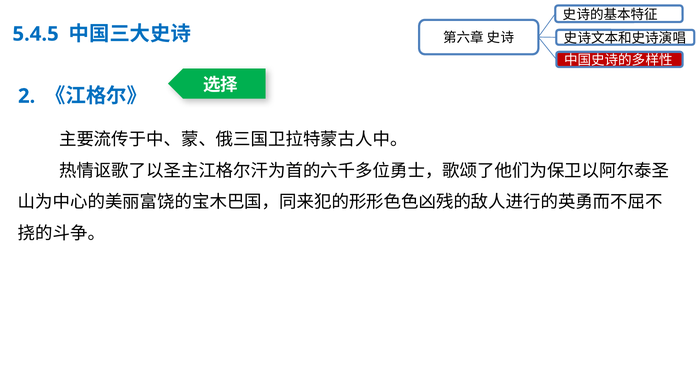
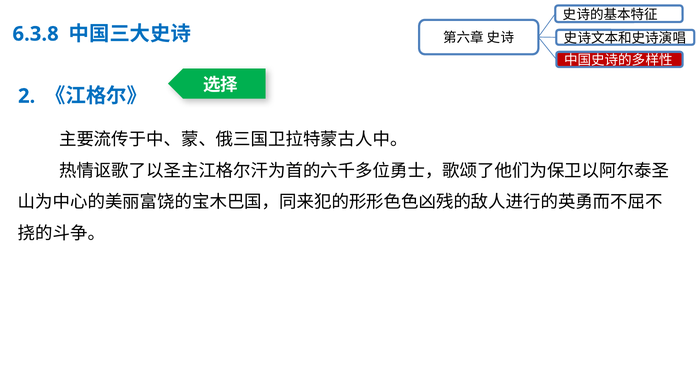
5.4.5: 5.4.5 -> 6.3.8
